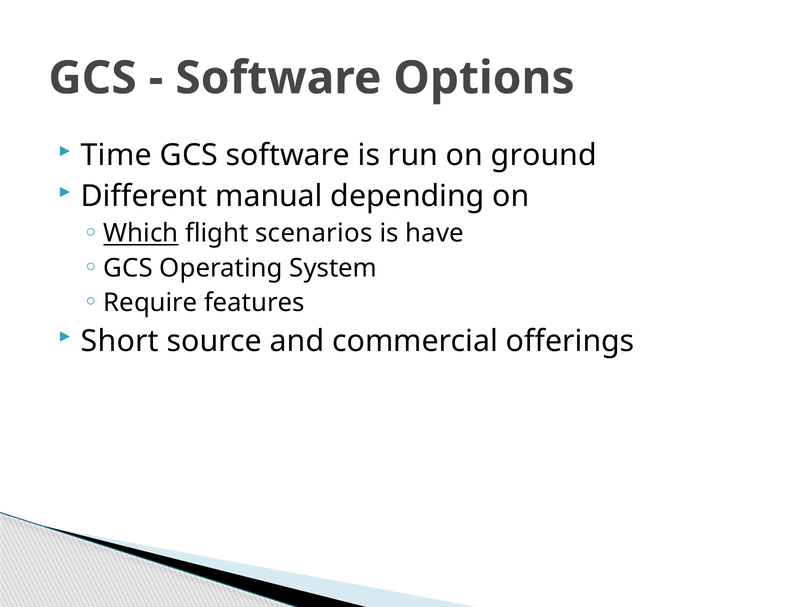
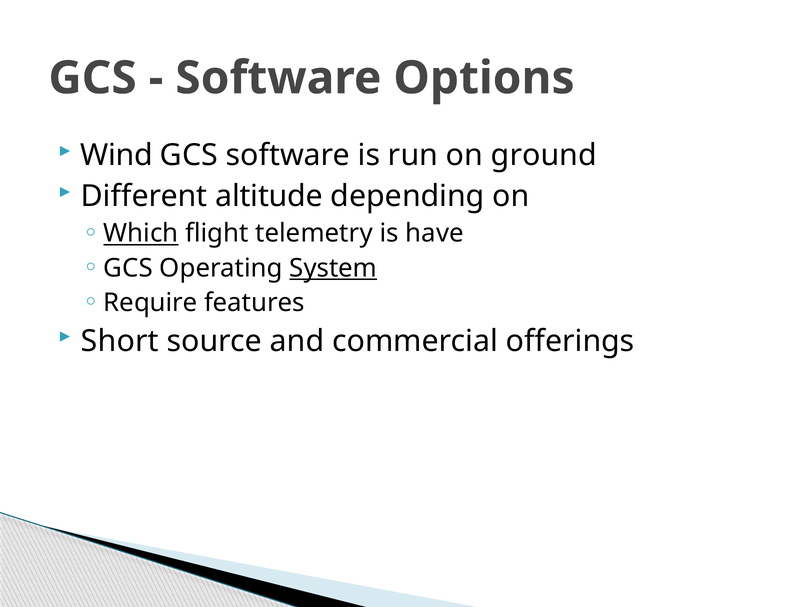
Time: Time -> Wind
manual: manual -> altitude
scenarios: scenarios -> telemetry
System underline: none -> present
